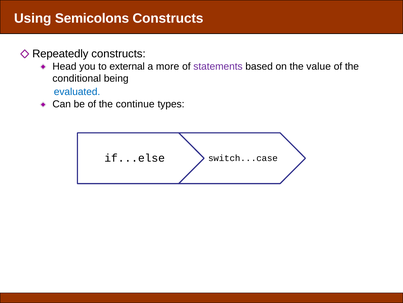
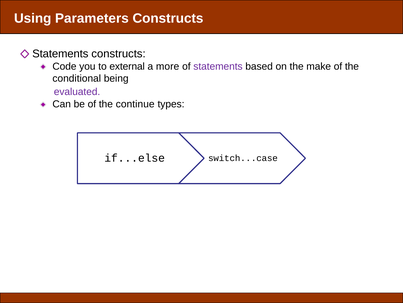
Semicolons: Semicolons -> Parameters
Repeatedly at (60, 54): Repeatedly -> Statements
Head: Head -> Code
value: value -> make
evaluated colour: blue -> purple
